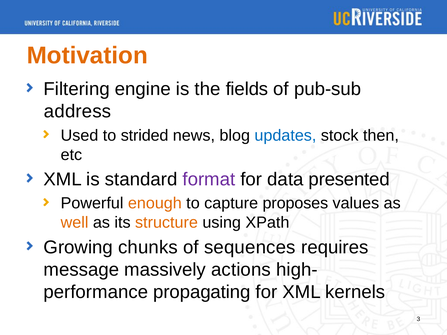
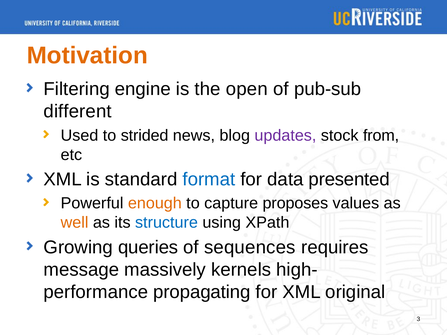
fields: fields -> open
address: address -> different
updates colour: blue -> purple
then: then -> from
format colour: purple -> blue
structure colour: orange -> blue
chunks: chunks -> queries
actions: actions -> kernels
kernels: kernels -> original
